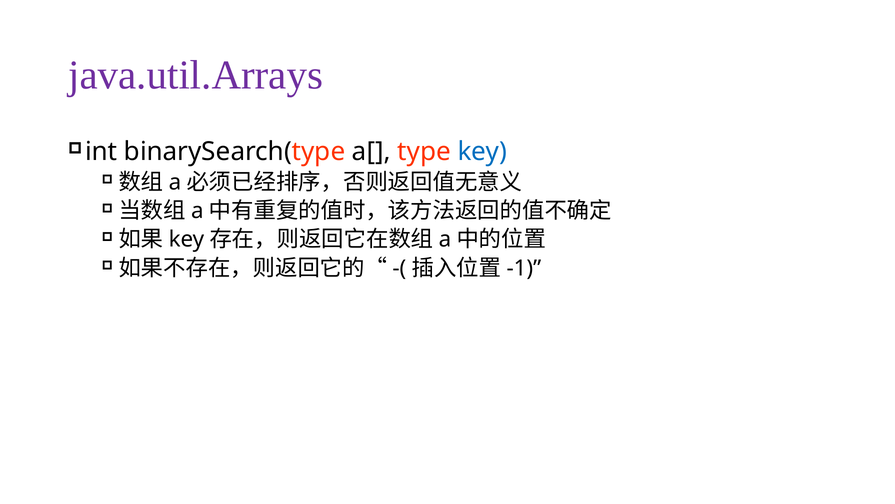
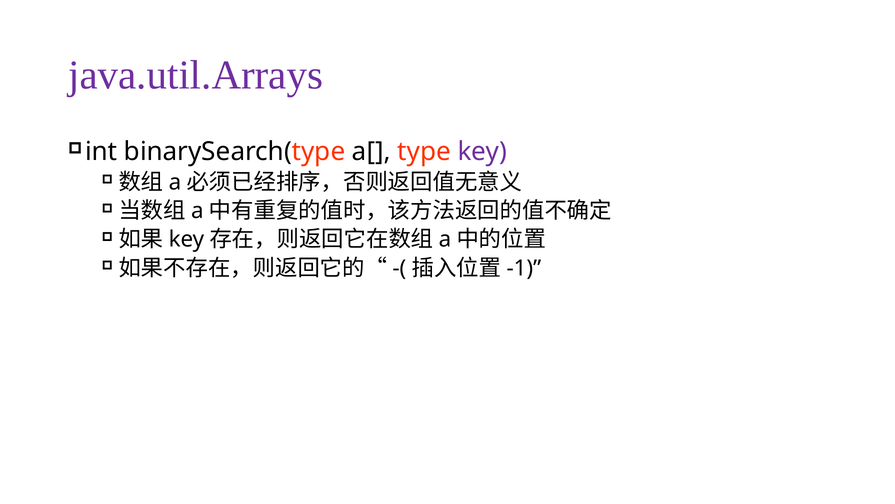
key at (482, 151) colour: blue -> purple
